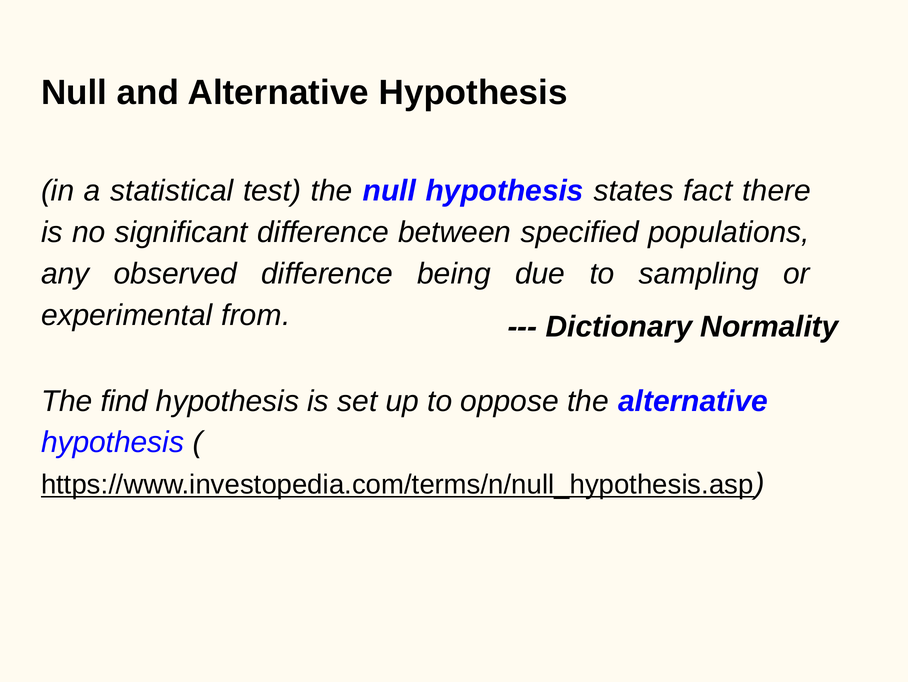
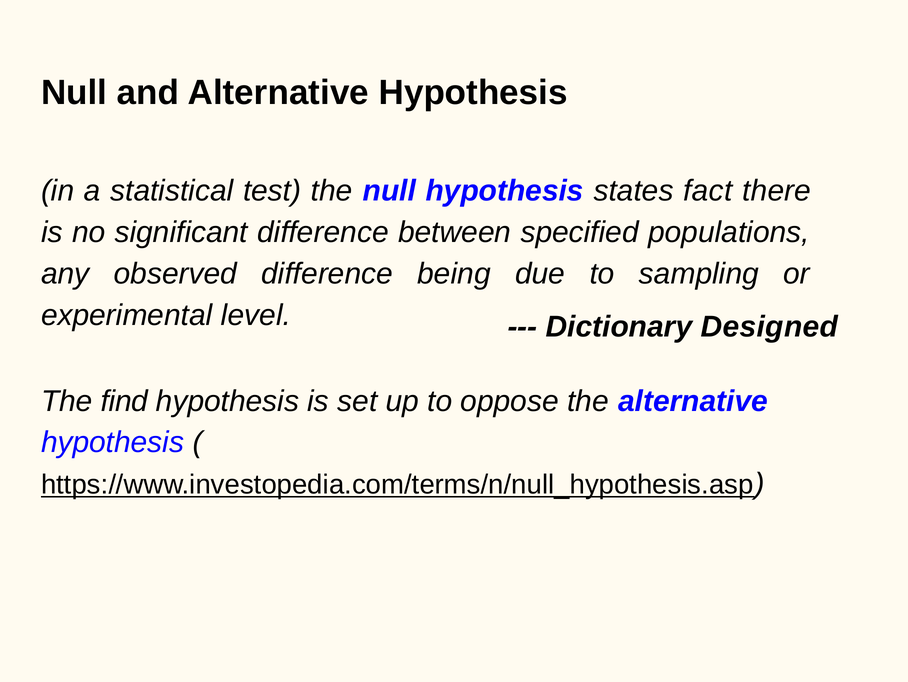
from: from -> level
Normality: Normality -> Designed
